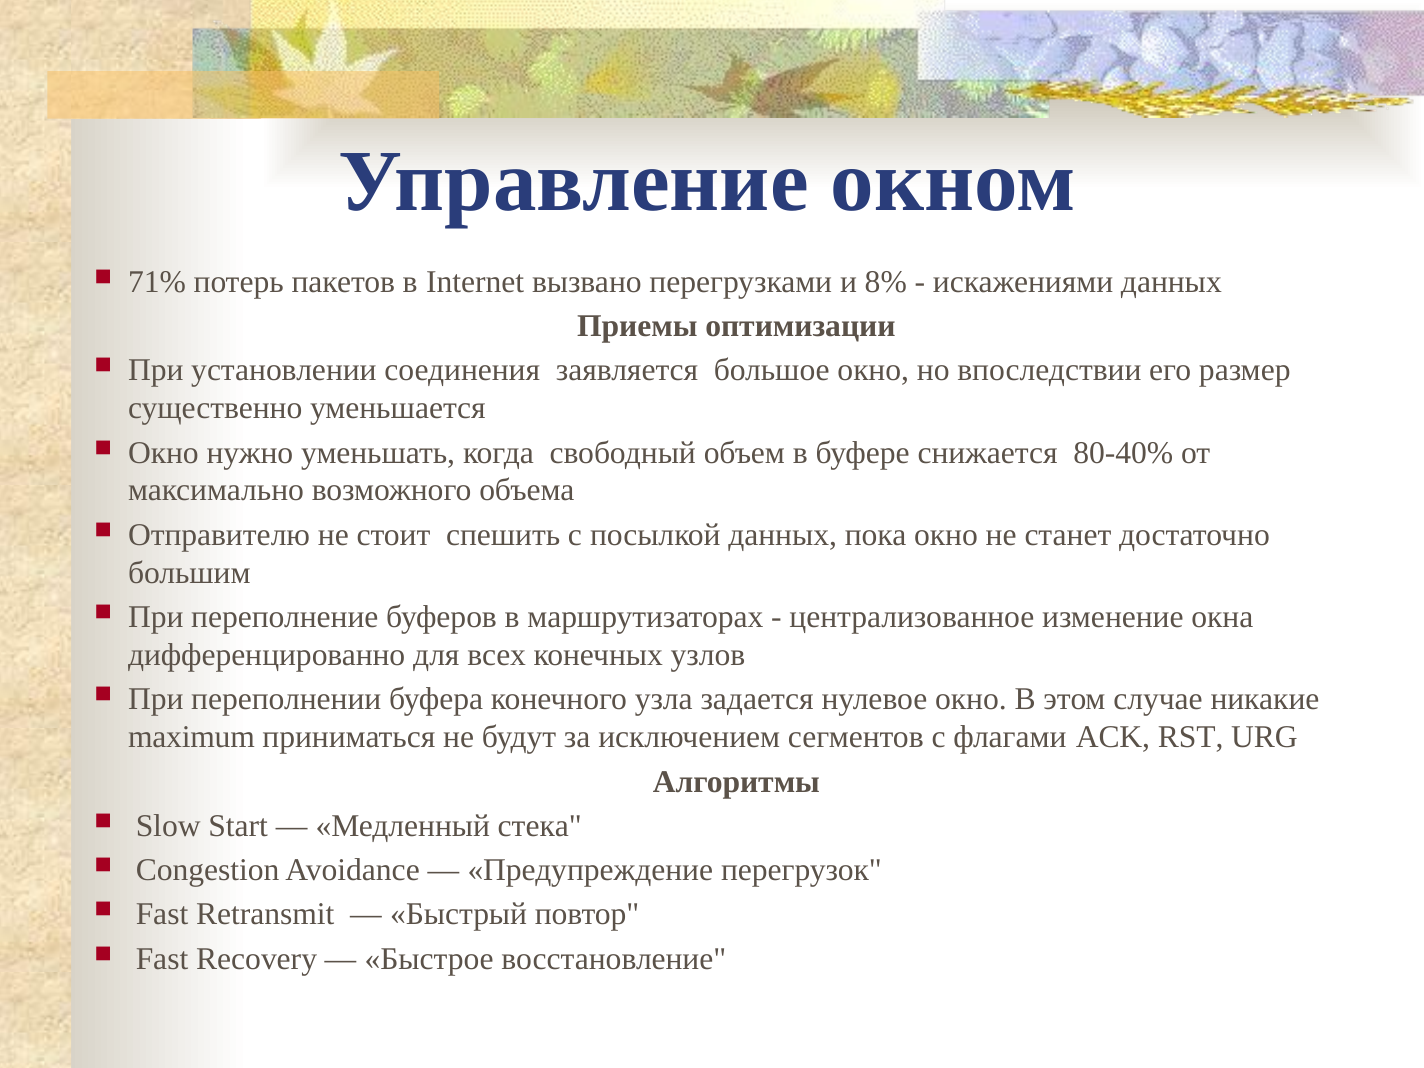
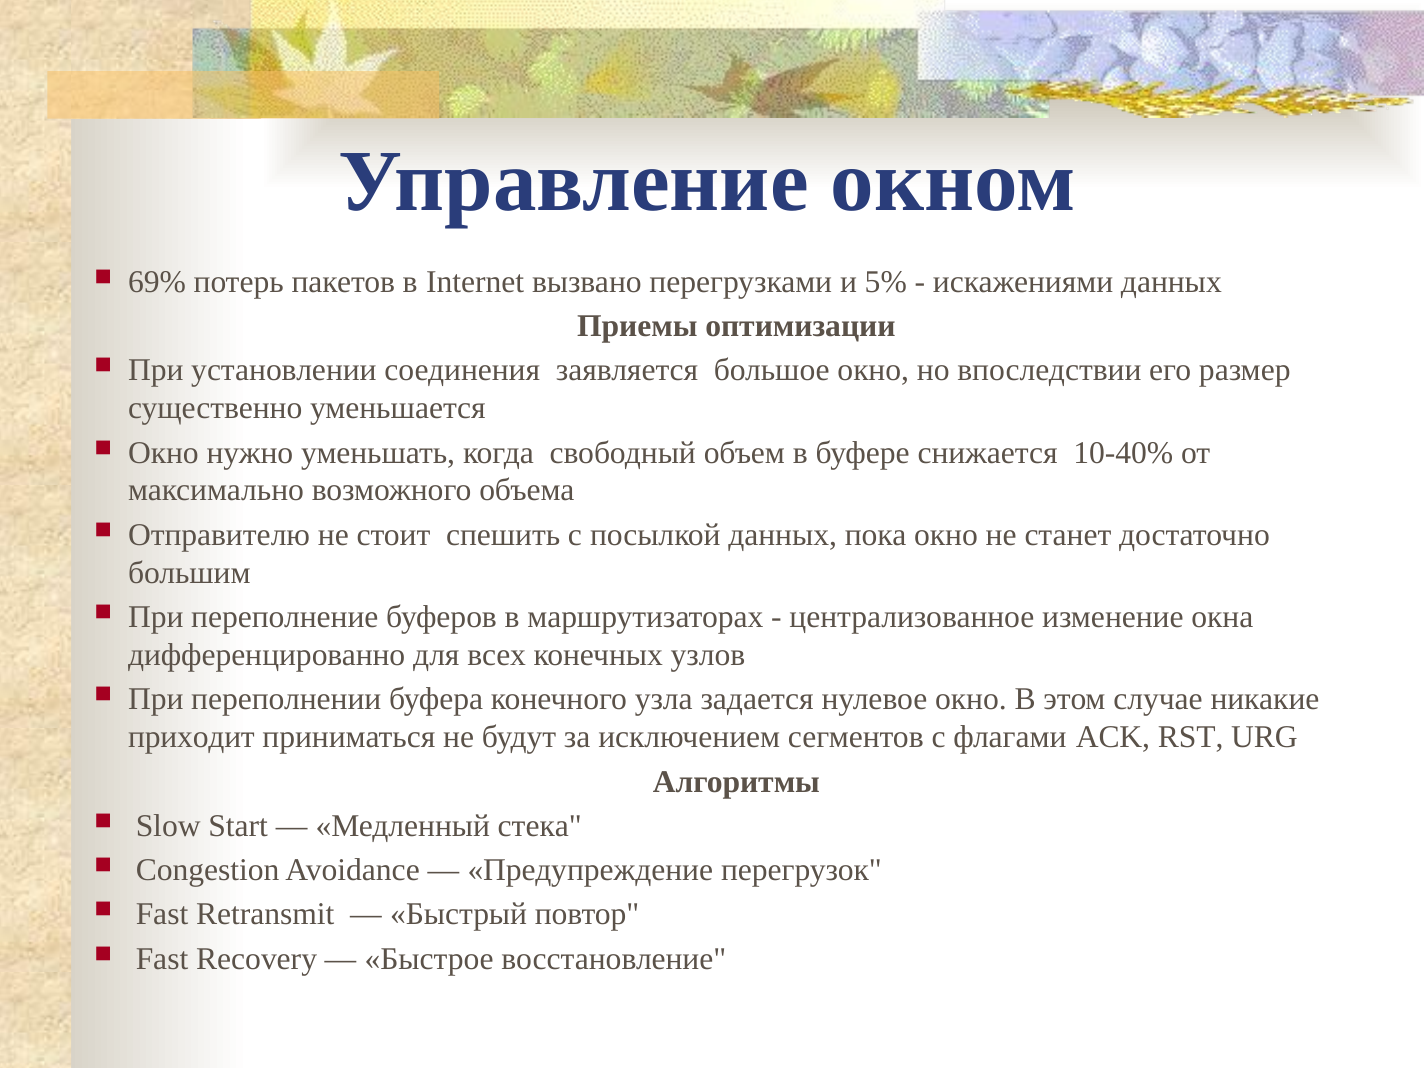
71%: 71% -> 69%
8%: 8% -> 5%
80-40%: 80-40% -> 10-40%
maximum: maximum -> приходит
